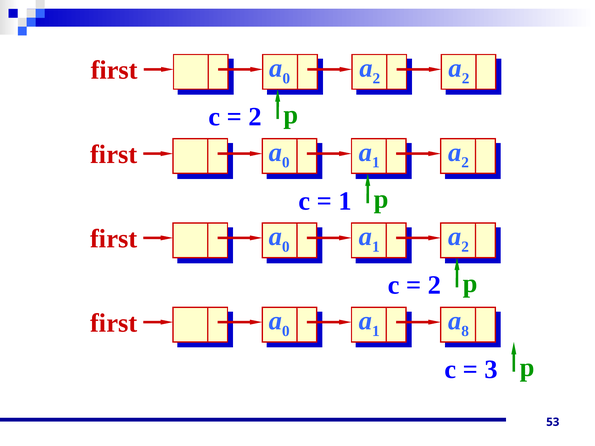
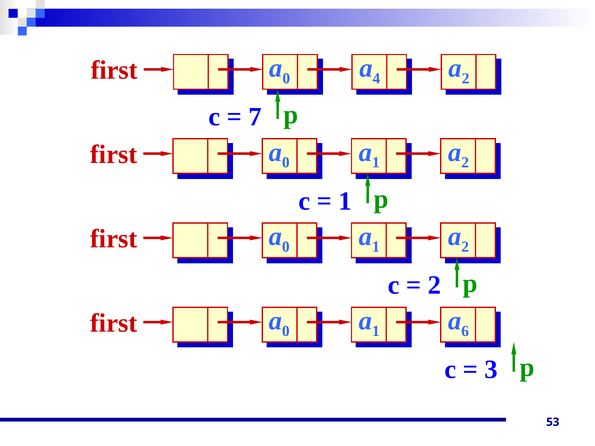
2 at (376, 78): 2 -> 4
2 at (255, 117): 2 -> 7
8: 8 -> 6
